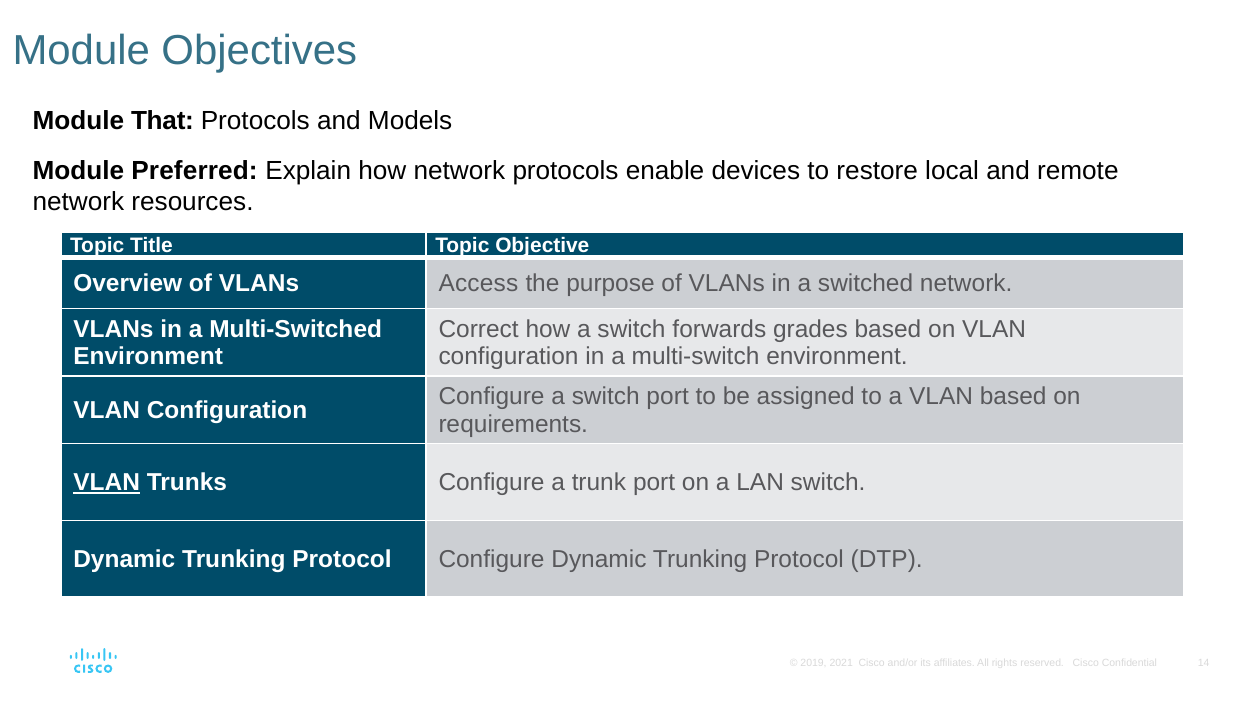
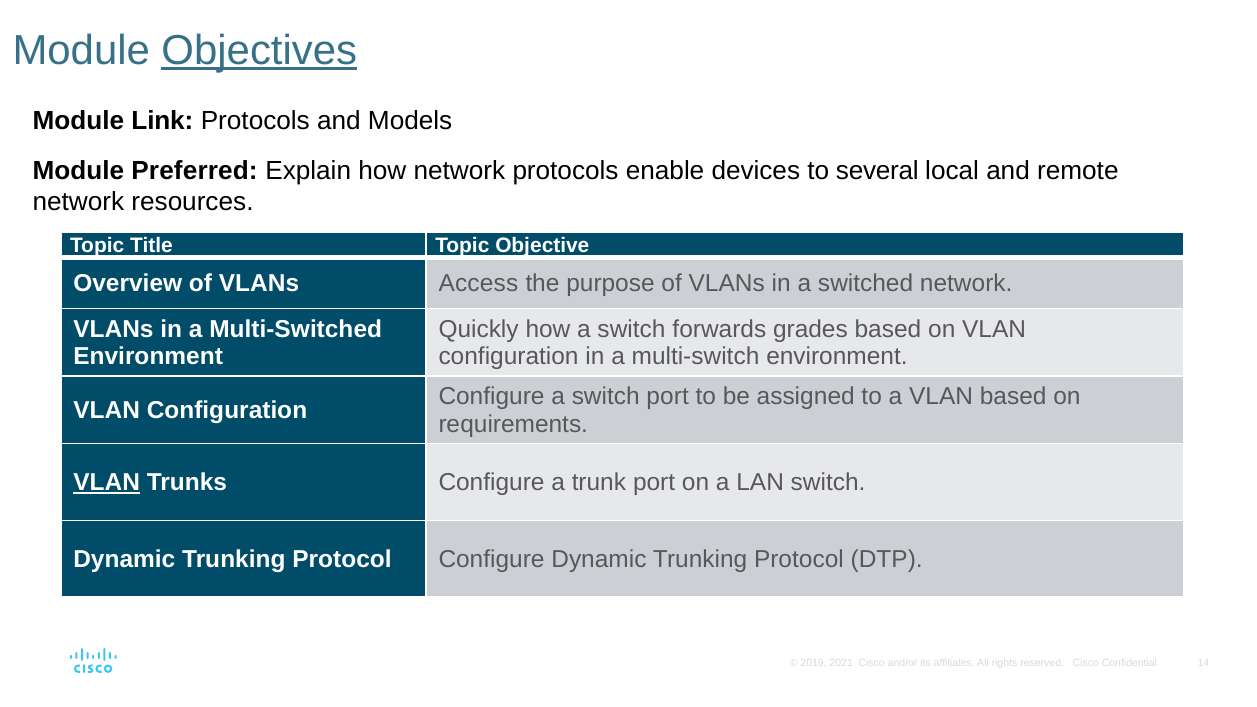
Objectives underline: none -> present
That: That -> Link
restore: restore -> several
Correct: Correct -> Quickly
